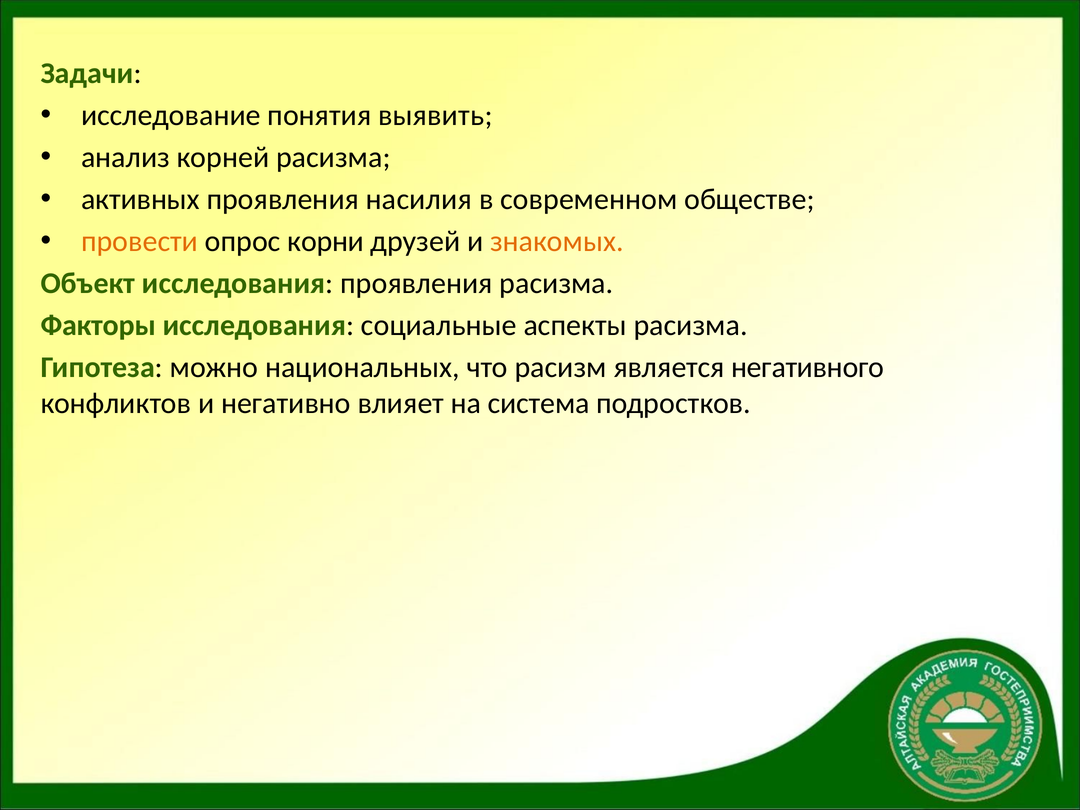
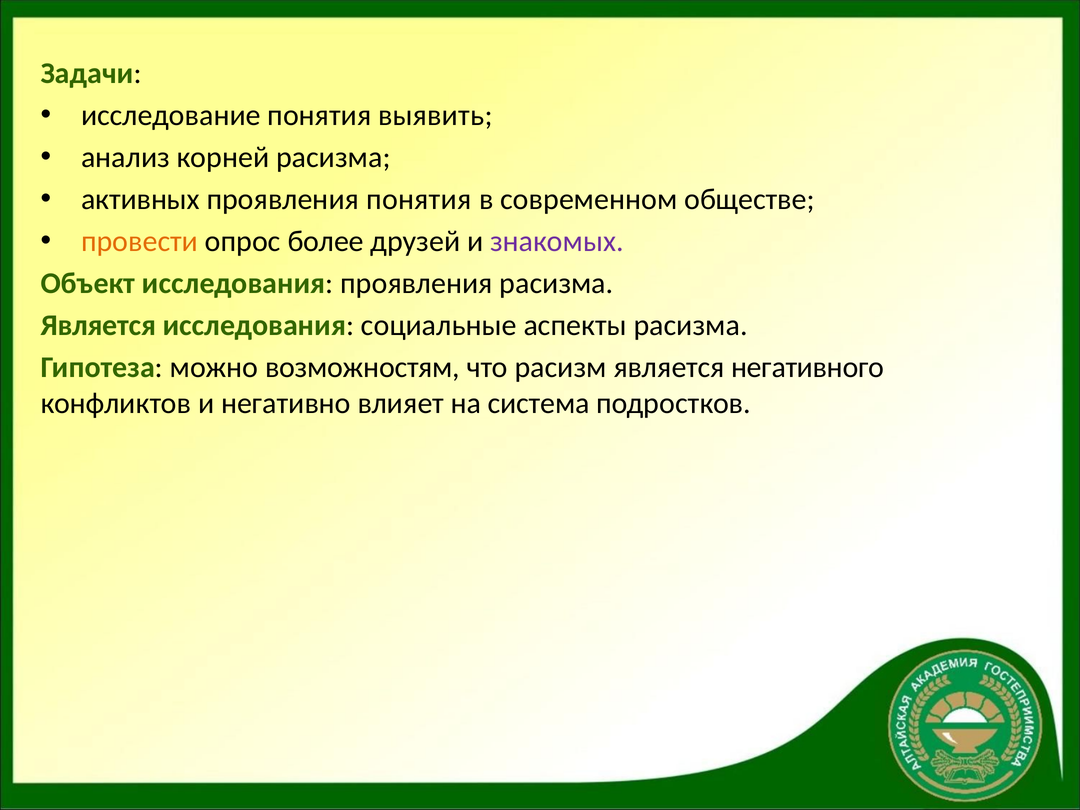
проявления насилия: насилия -> понятия
корни: корни -> более
знакомых colour: orange -> purple
Факторы at (98, 325): Факторы -> Является
национальных: национальных -> возможностям
